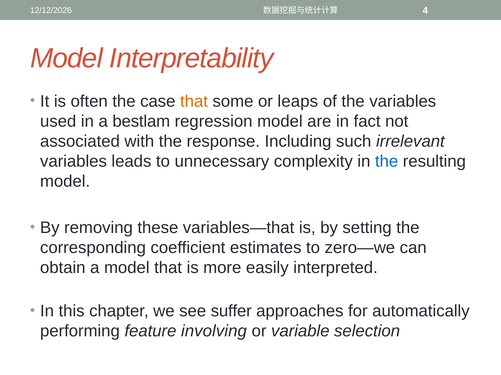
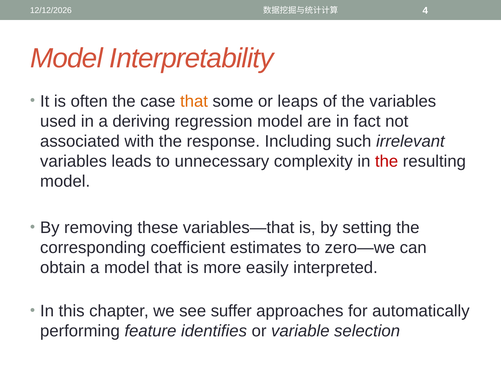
bestlam: bestlam -> deriving
the at (387, 161) colour: blue -> red
involving: involving -> identifies
